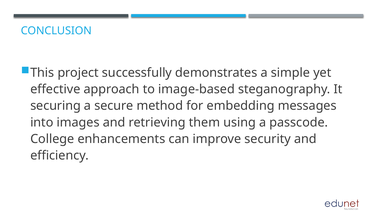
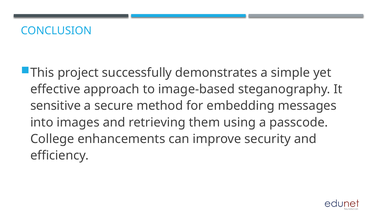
securing: securing -> sensitive
